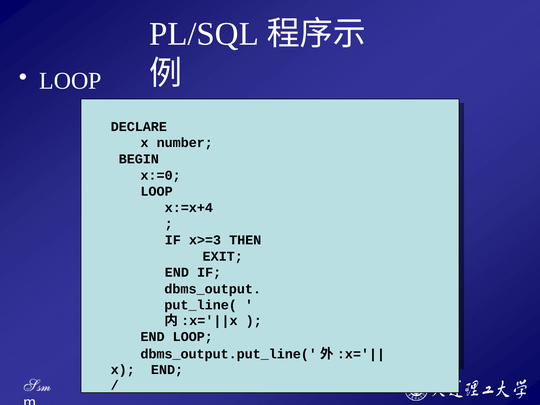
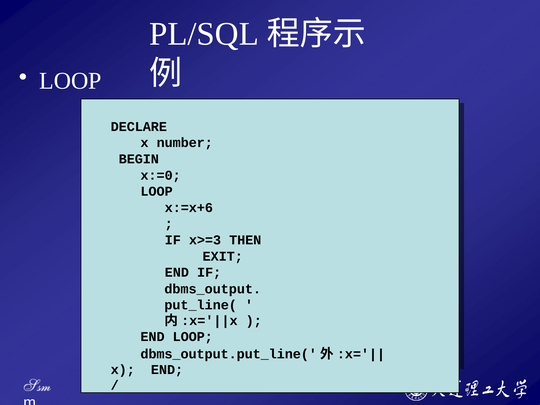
x:=x+4: x:=x+4 -> x:=x+6
